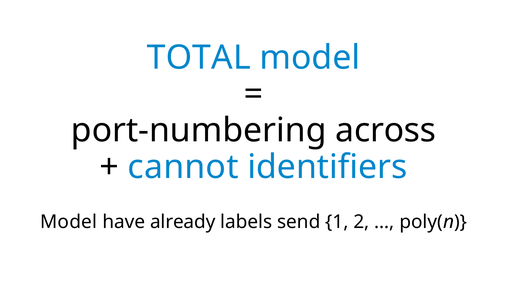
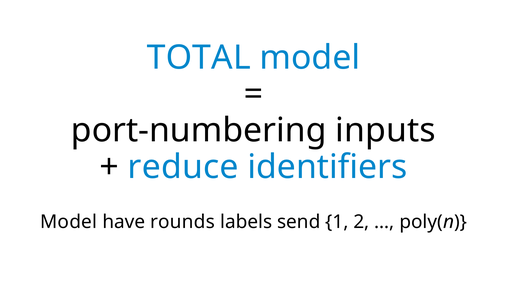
across: across -> inputs
cannot: cannot -> reduce
already: already -> rounds
